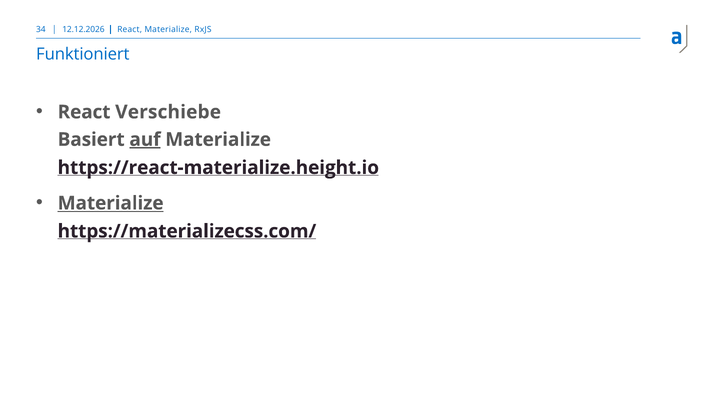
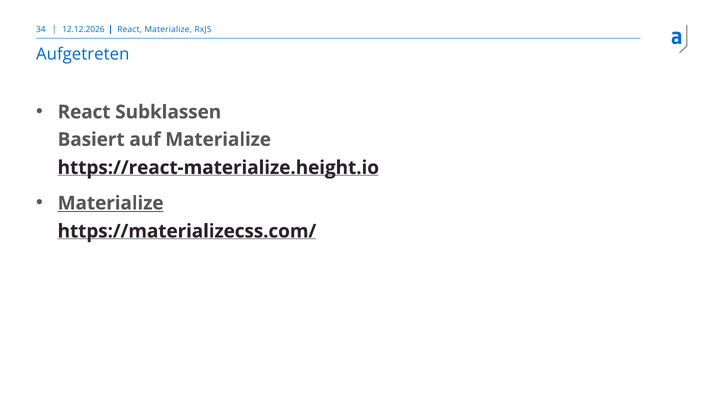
Funktioniert: Funktioniert -> Aufgetreten
Verschiebe: Verschiebe -> Subklassen
auf underline: present -> none
